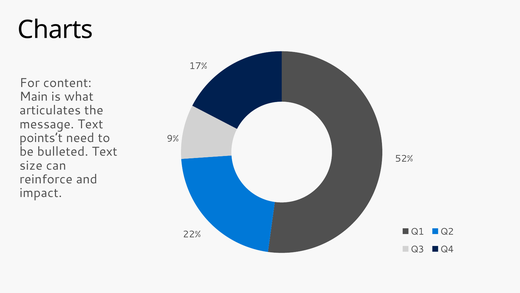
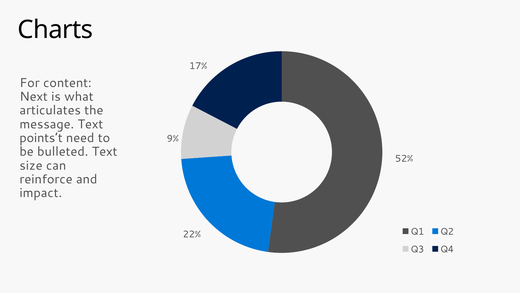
Main: Main -> Next
